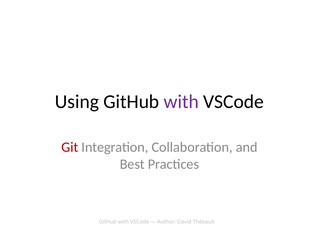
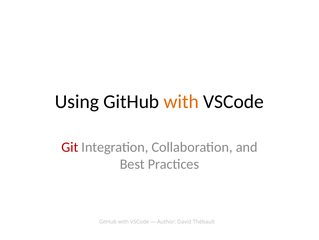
with at (181, 101) colour: purple -> orange
